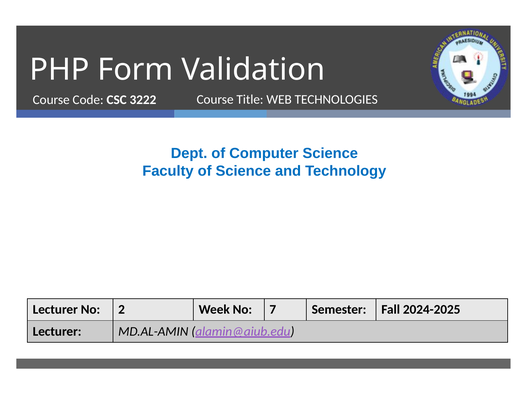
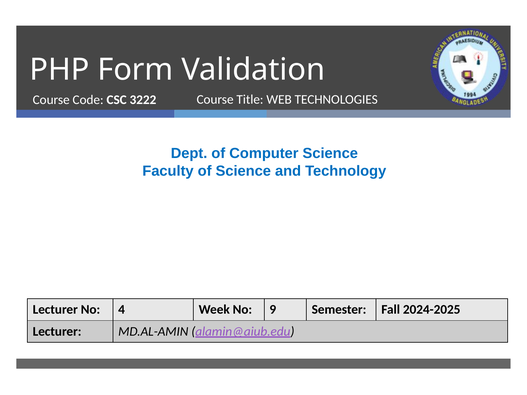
2: 2 -> 4
7: 7 -> 9
